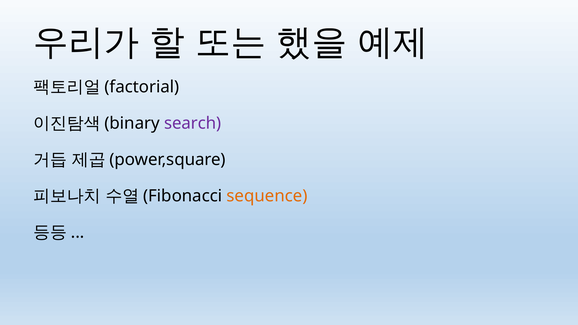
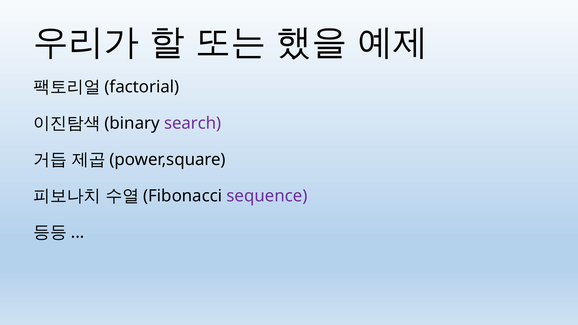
sequence colour: orange -> purple
